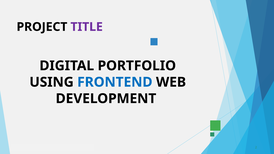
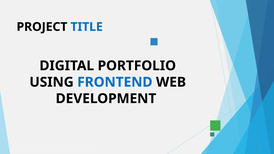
TITLE colour: purple -> blue
